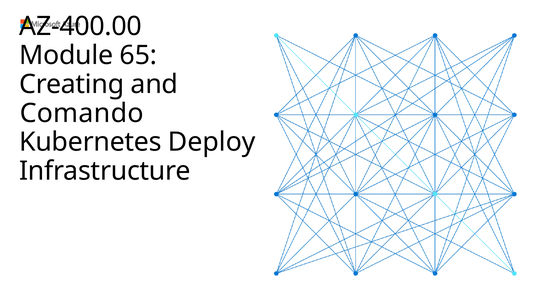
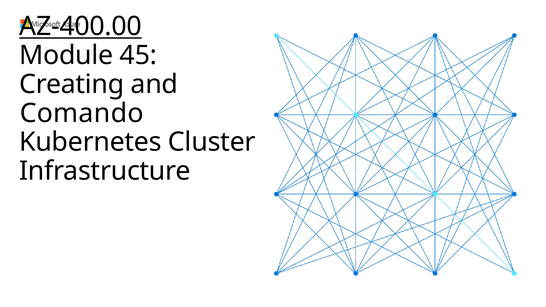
AZ-400.00 underline: none -> present
65: 65 -> 45
Deploy: Deploy -> Cluster
